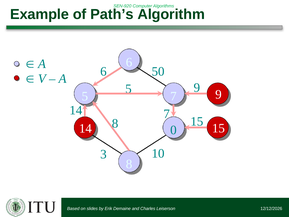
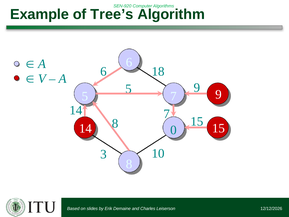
Path’s: Path’s -> Tree’s
50: 50 -> 18
